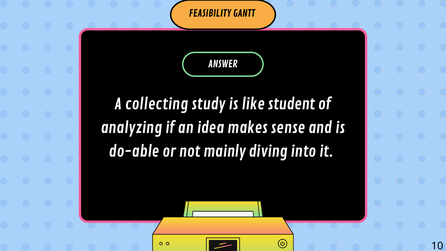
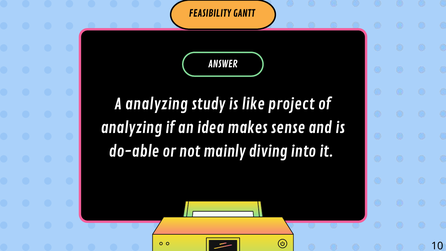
A collecting: collecting -> analyzing
student: student -> project
